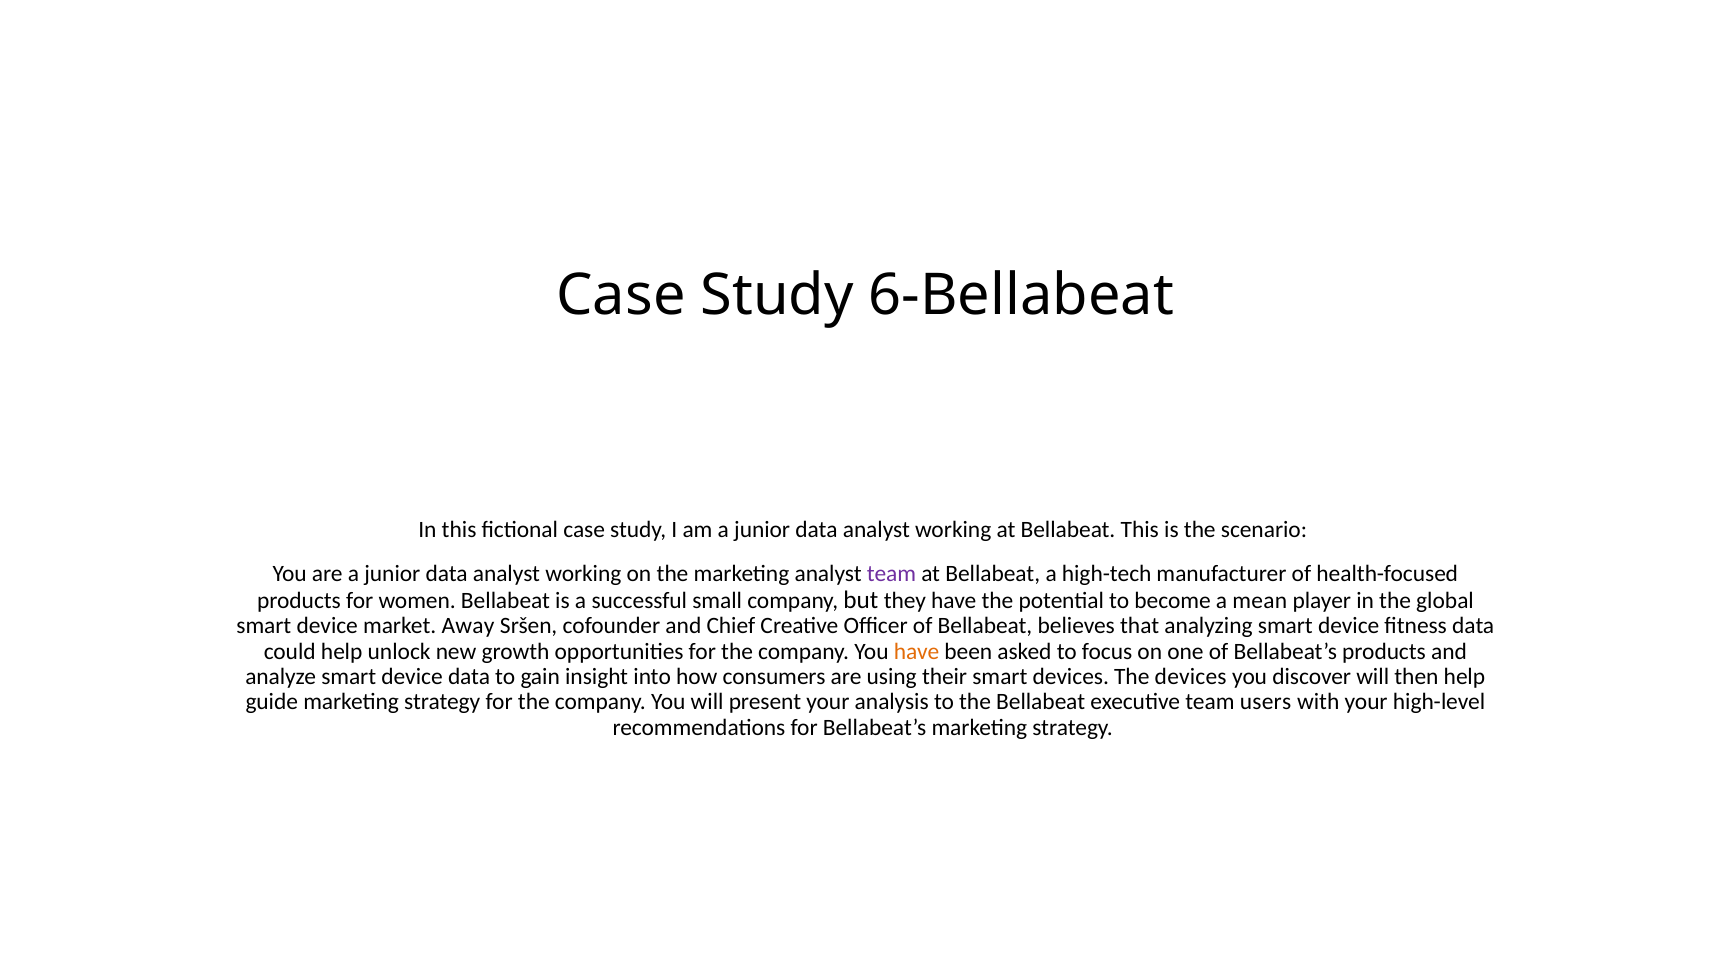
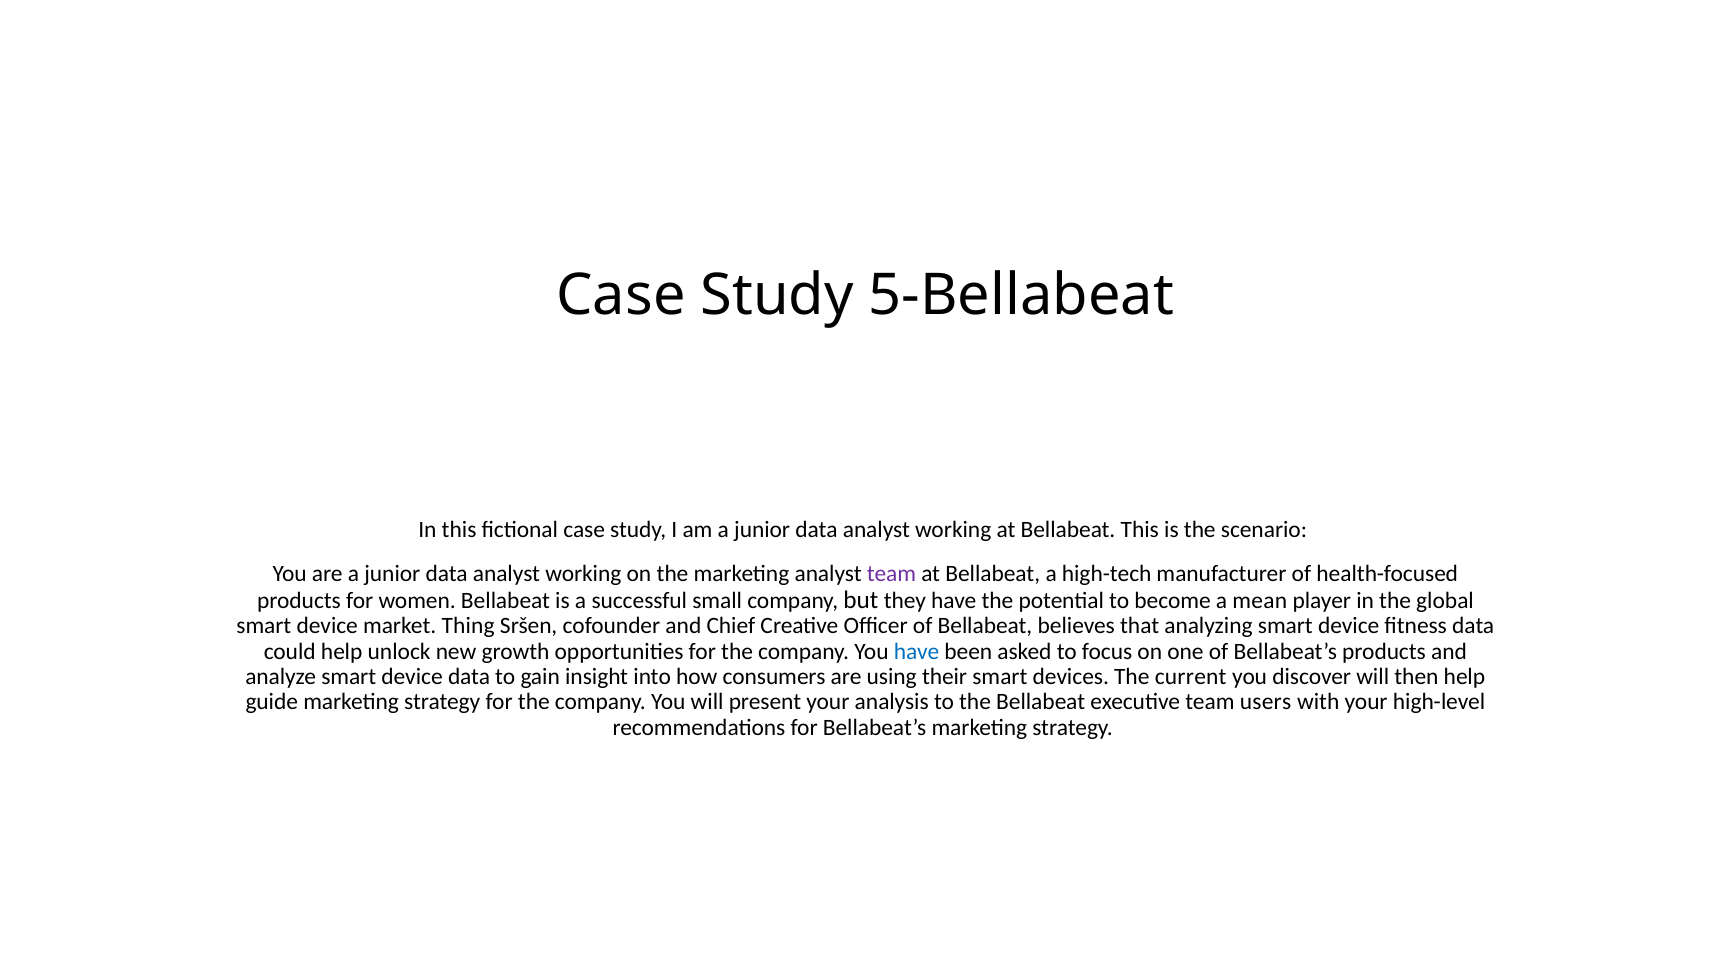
6-Bellabeat: 6-Bellabeat -> 5-Bellabeat
Away: Away -> Thing
have at (917, 652) colour: orange -> blue
The devices: devices -> current
